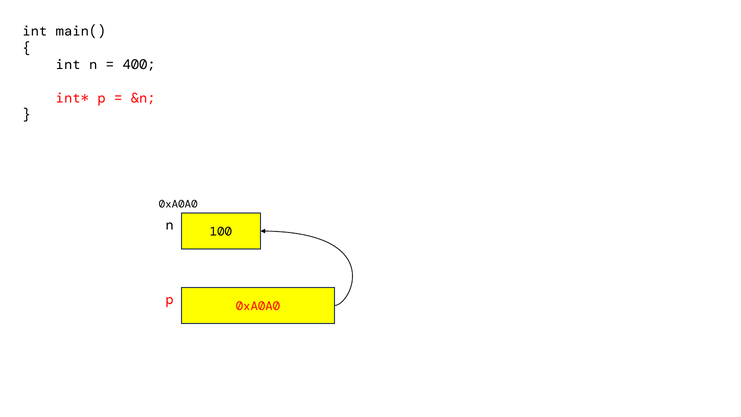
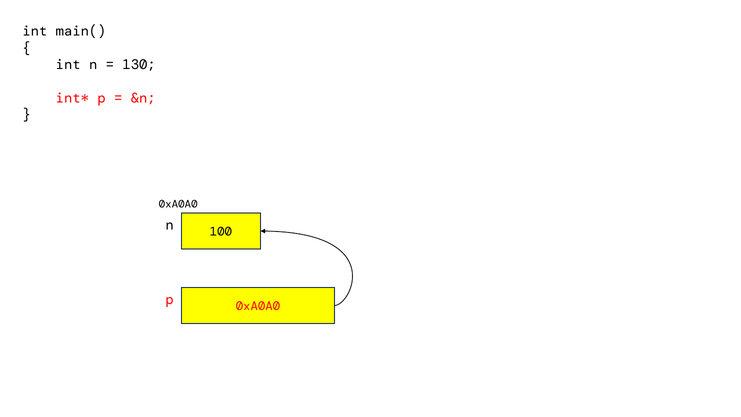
400: 400 -> 130
